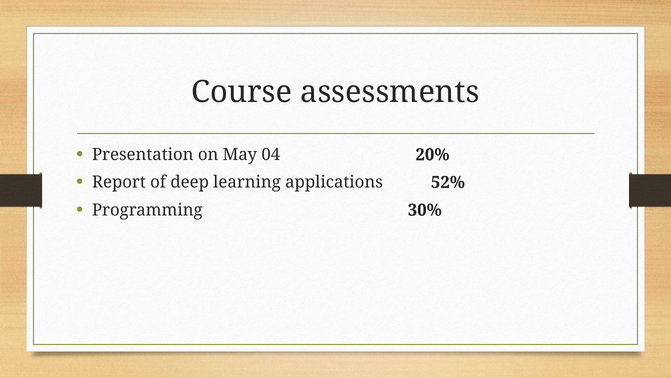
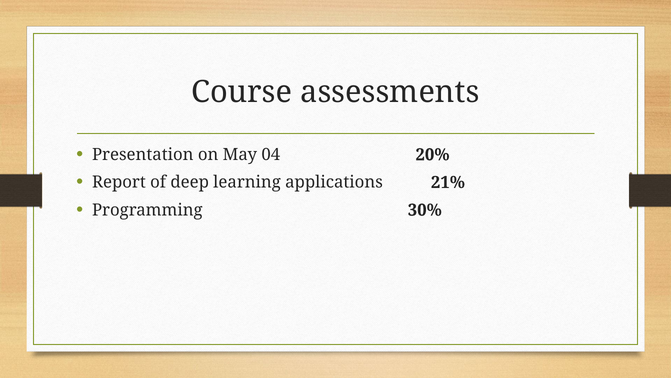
52%: 52% -> 21%
